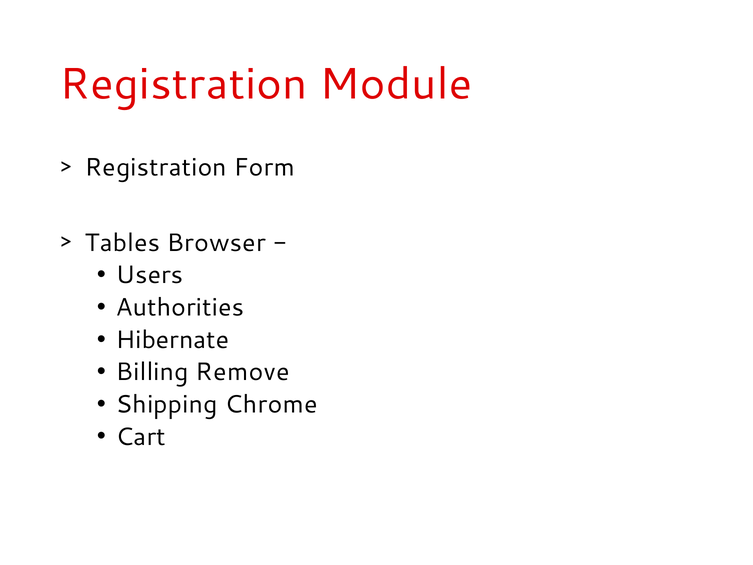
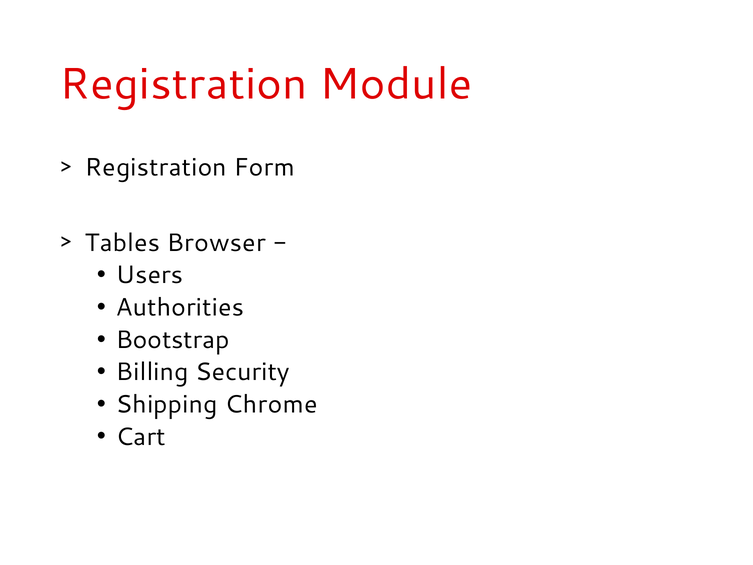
Hibernate: Hibernate -> Bootstrap
Remove: Remove -> Security
